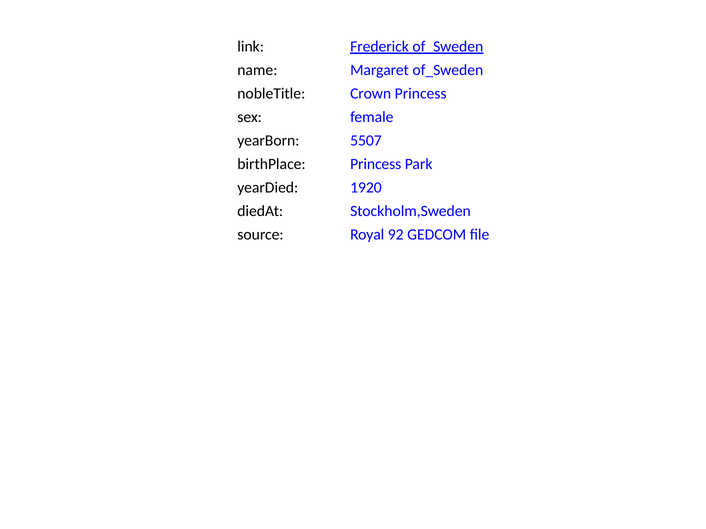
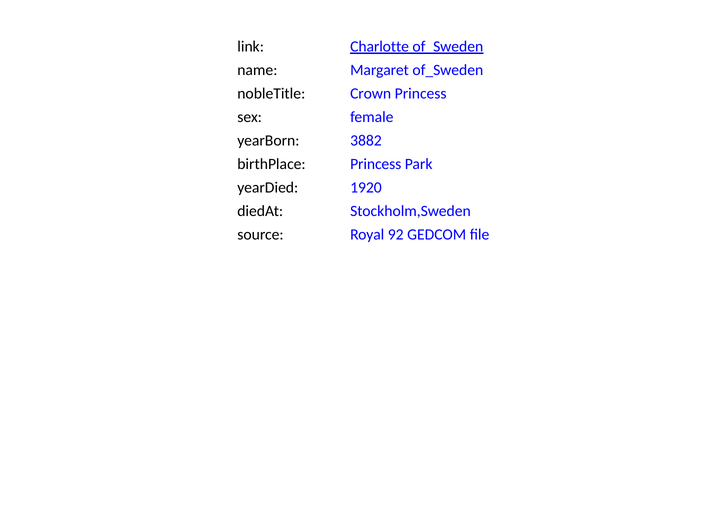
Frederick: Frederick -> Charlotte
5507: 5507 -> 3882
